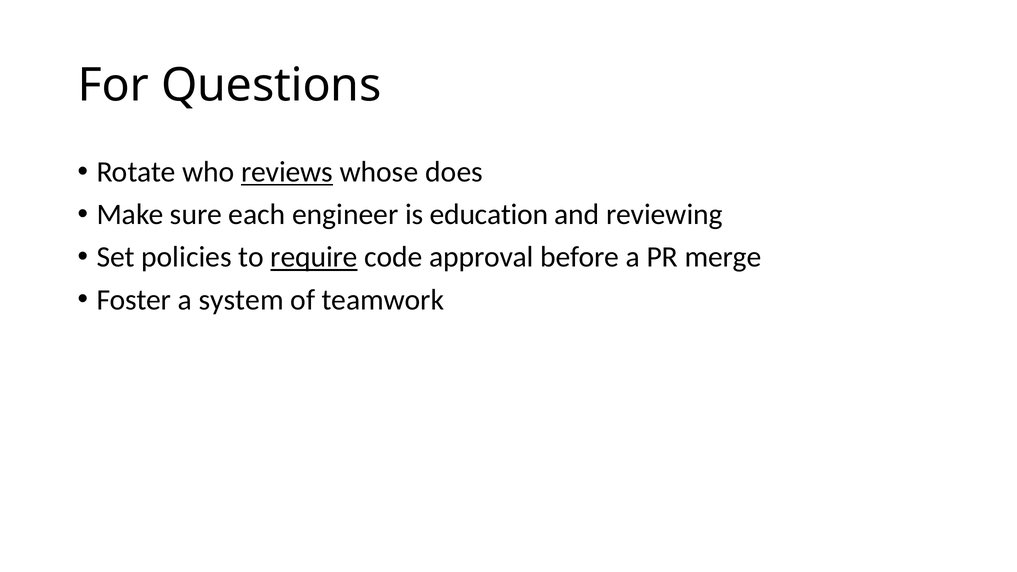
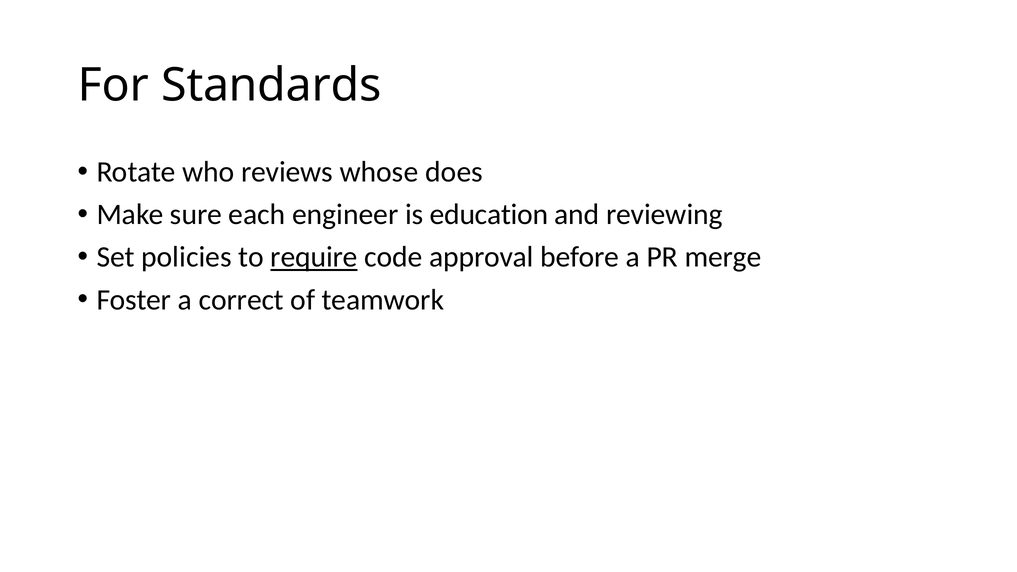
Questions: Questions -> Standards
reviews underline: present -> none
system: system -> correct
